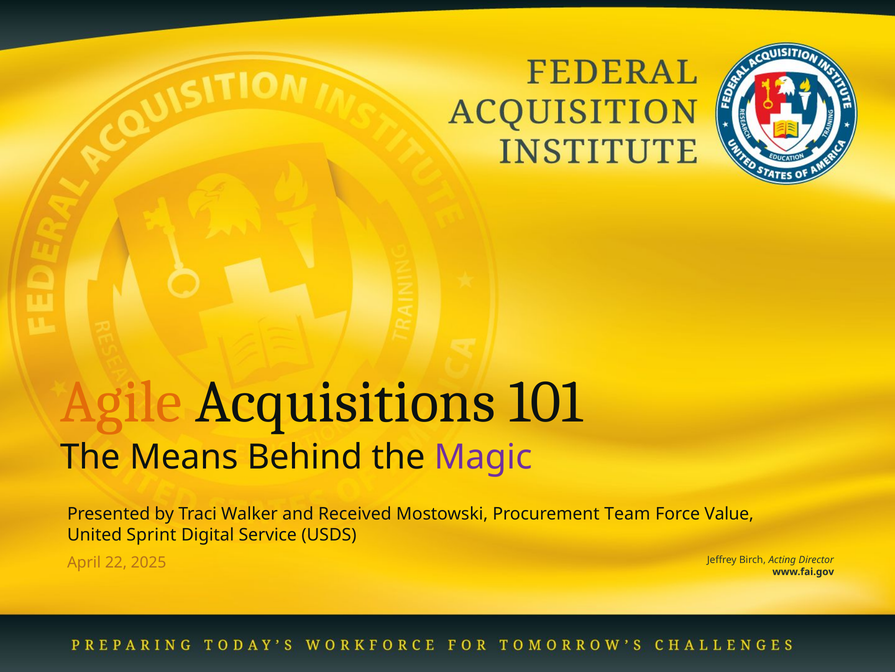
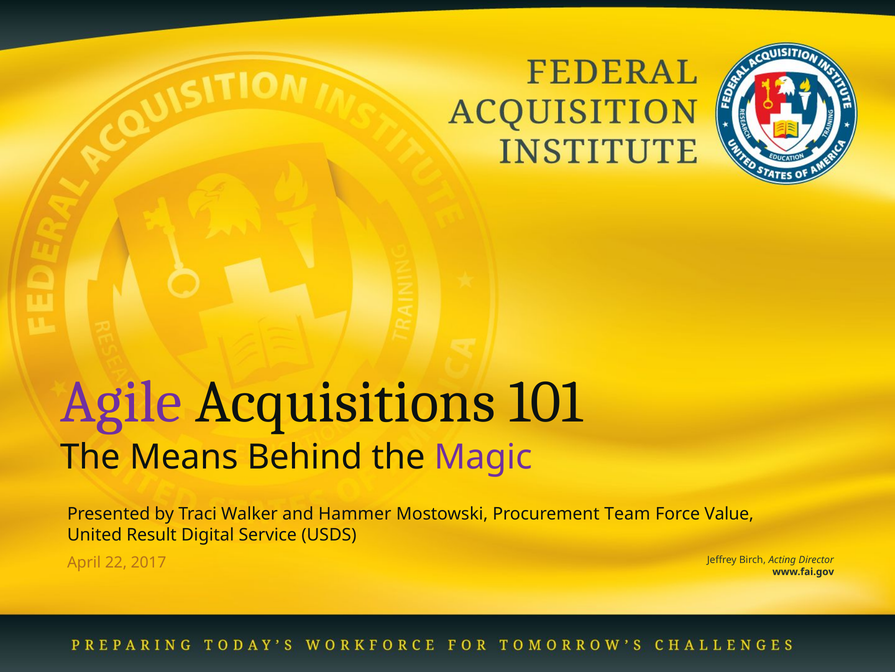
Agile colour: orange -> purple
Received: Received -> Hammer
Sprint: Sprint -> Result
2025: 2025 -> 2017
